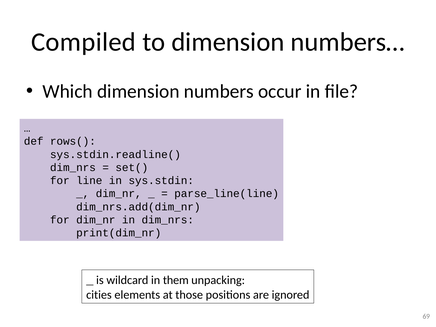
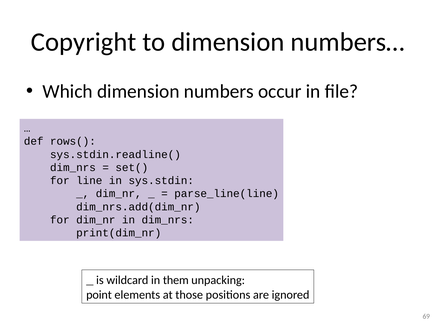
Compiled: Compiled -> Copyright
cities: cities -> point
